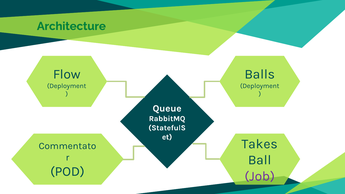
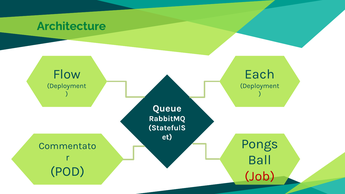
Balls: Balls -> Each
Takes: Takes -> Pongs
Job colour: purple -> red
